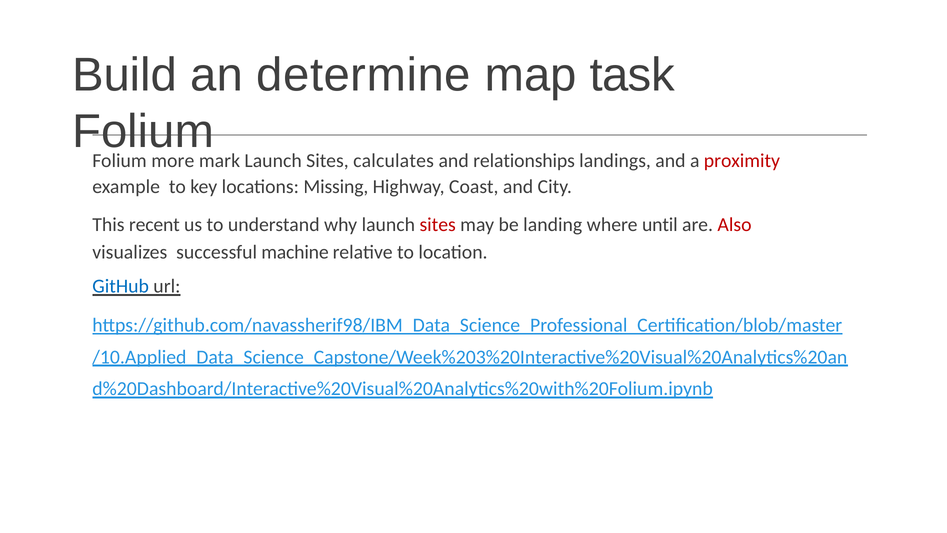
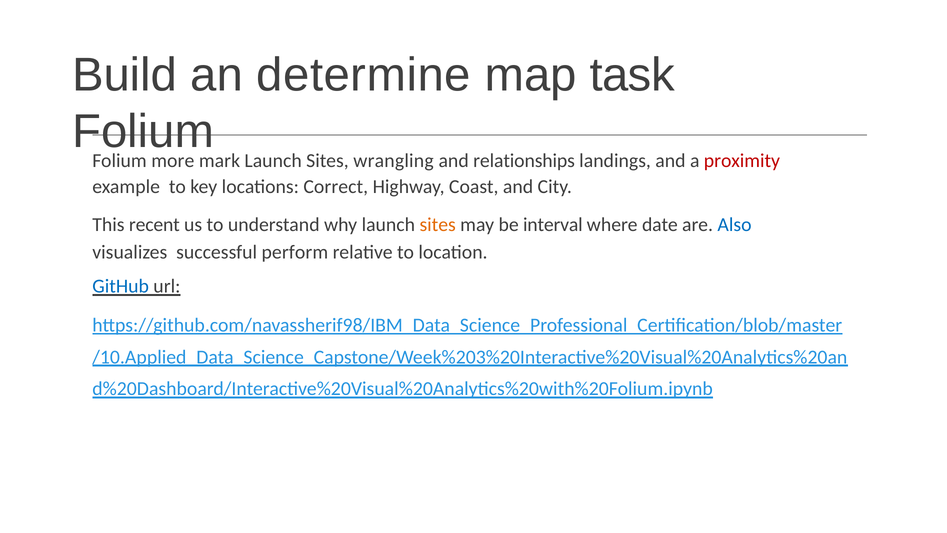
calculates: calculates -> wrangling
Missing: Missing -> Correct
sites at (438, 225) colour: red -> orange
landing: landing -> interval
until: until -> date
Also colour: red -> blue
machine: machine -> perform
